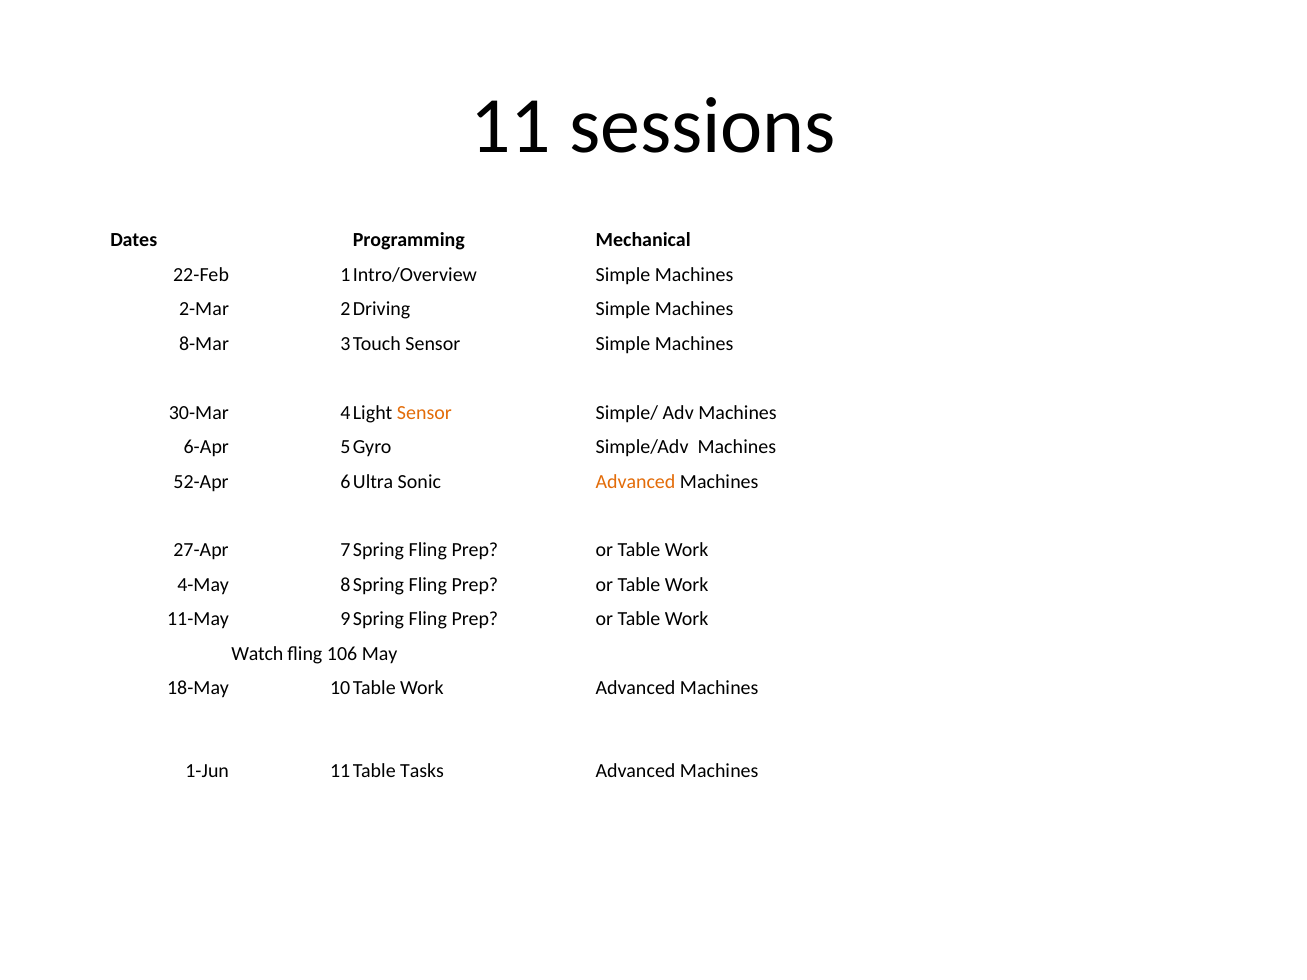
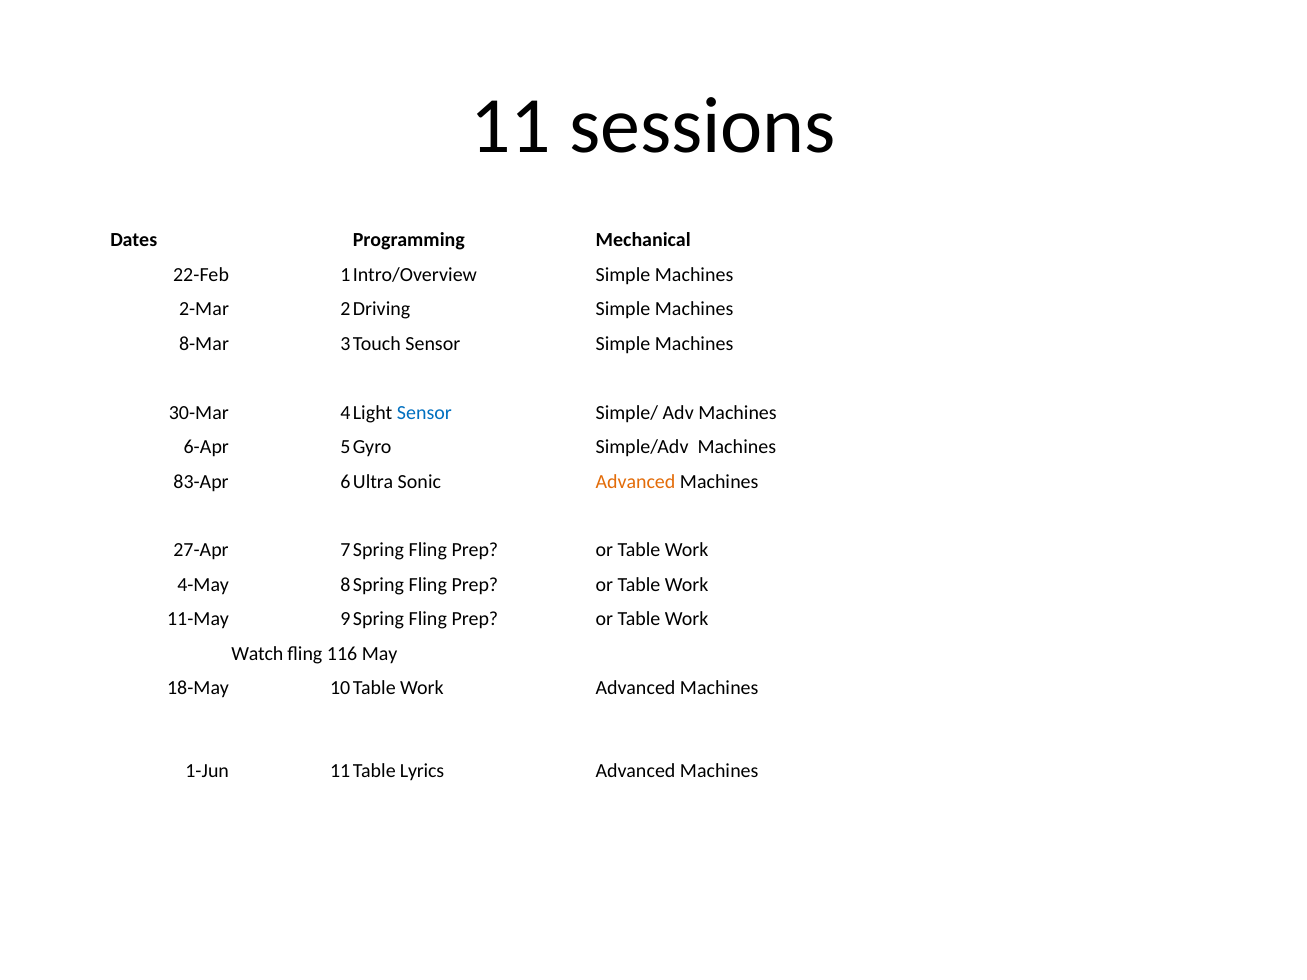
Sensor at (424, 413) colour: orange -> blue
52-Apr: 52-Apr -> 83-Apr
106: 106 -> 116
Tasks: Tasks -> Lyrics
